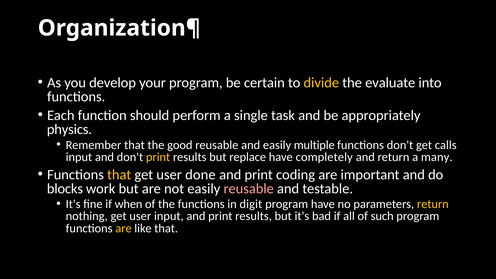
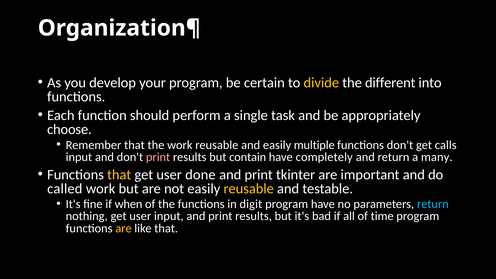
evaluate: evaluate -> different
physics: physics -> choose
the good: good -> work
print at (158, 157) colour: yellow -> pink
replace: replace -> contain
coding: coding -> tkinter
blocks: blocks -> called
reusable at (249, 189) colour: pink -> yellow
return at (433, 204) colour: yellow -> light blue
such: such -> time
